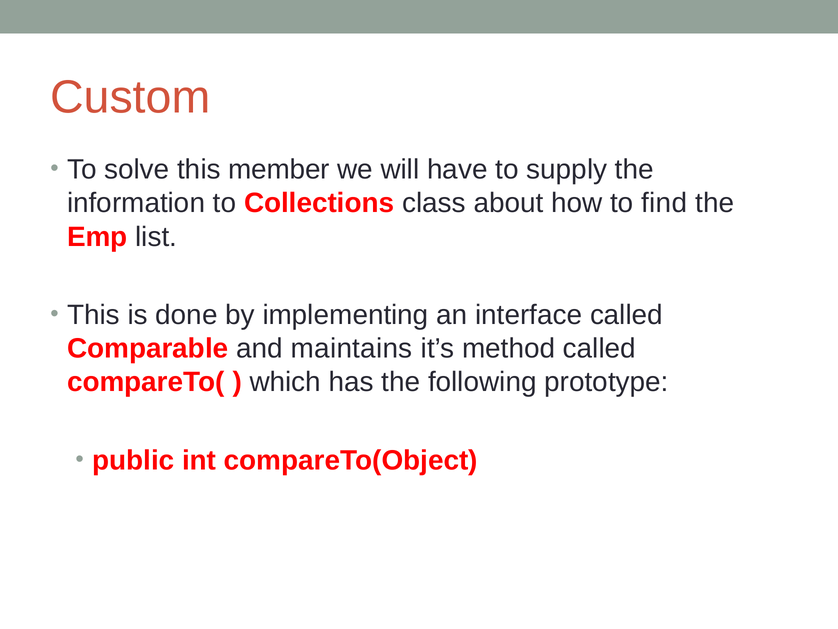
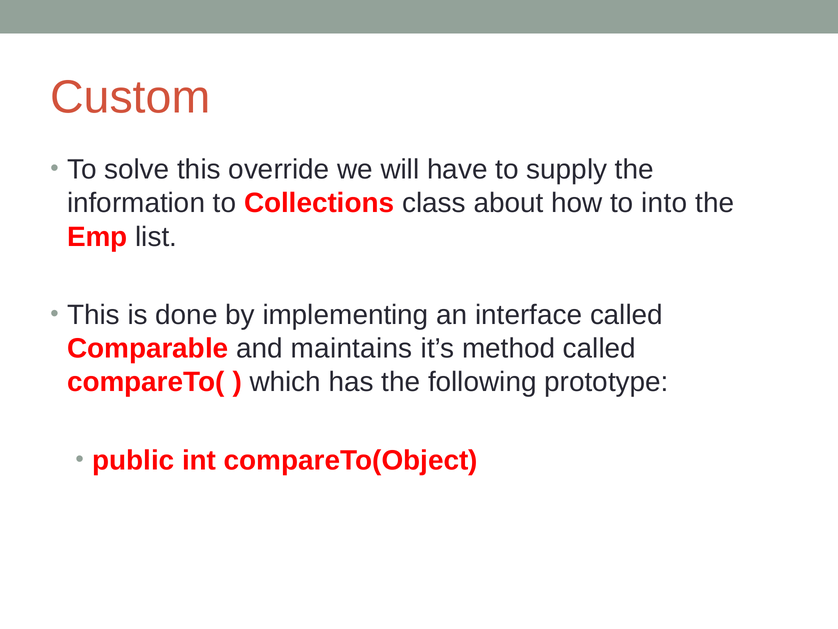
member: member -> override
find: find -> into
